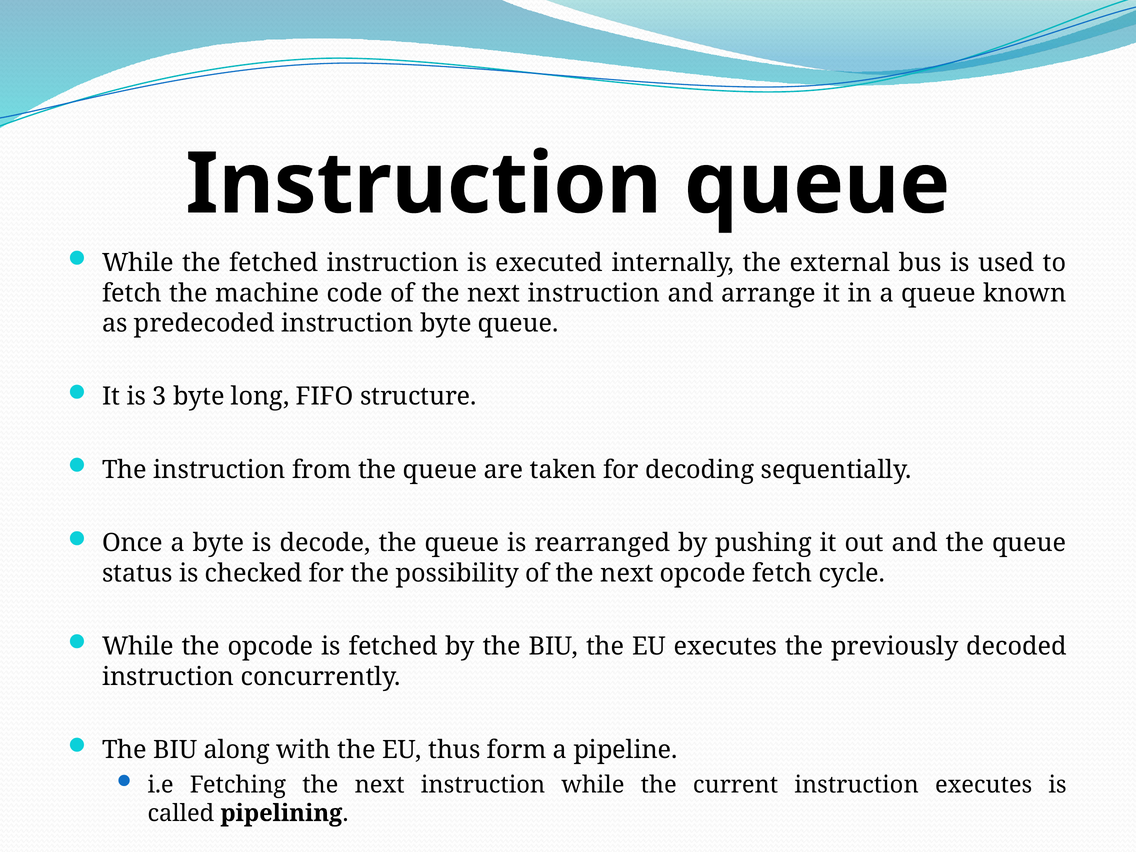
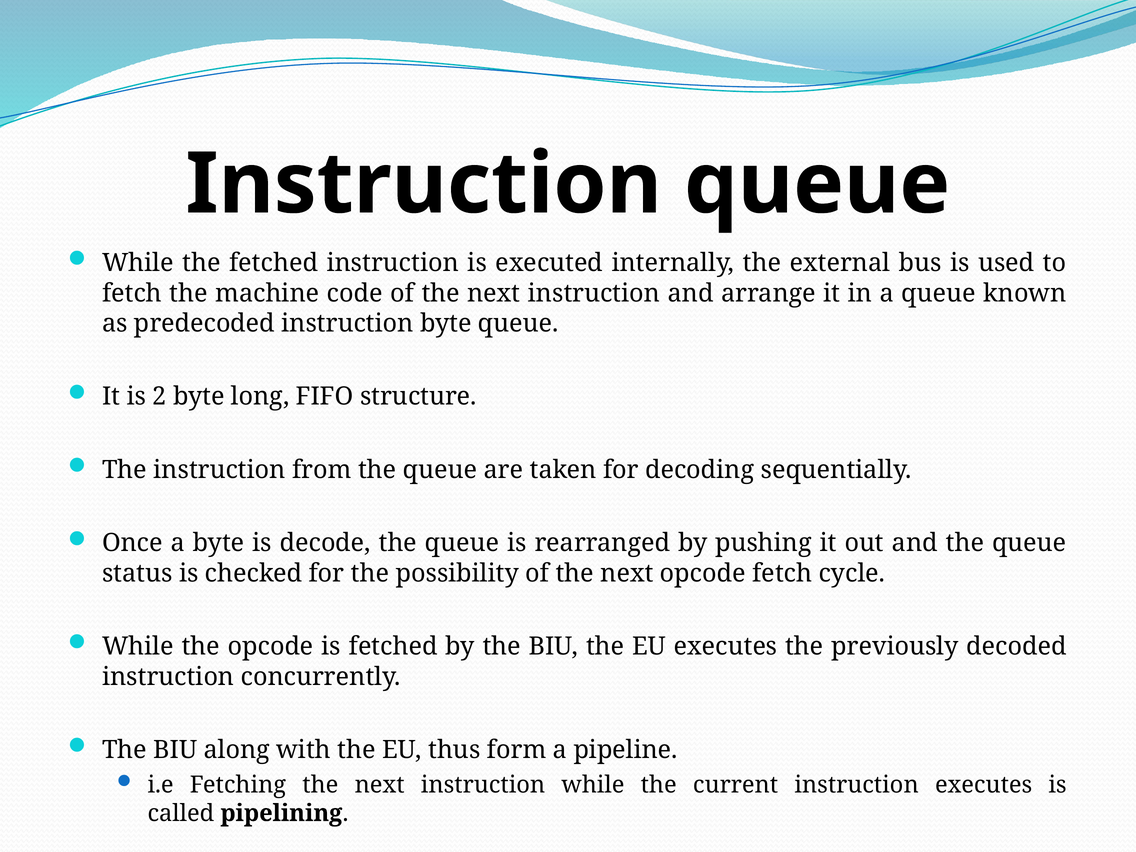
3: 3 -> 2
